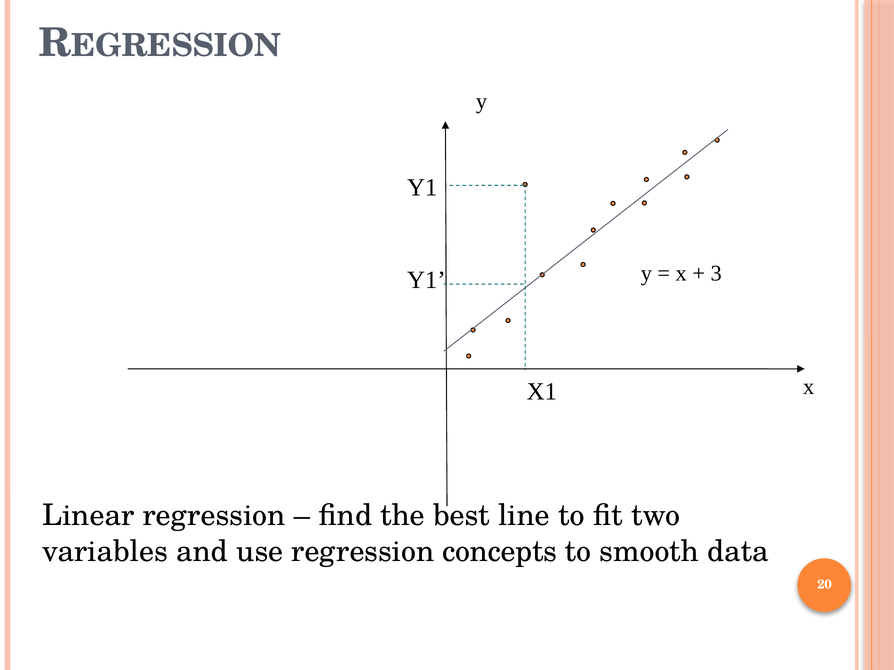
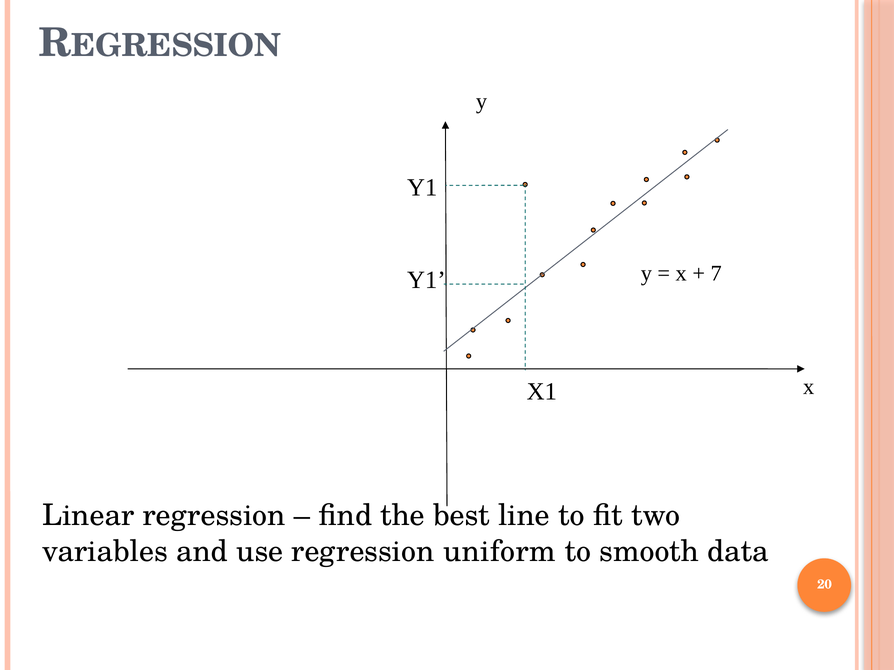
3: 3 -> 7
concepts: concepts -> uniform
